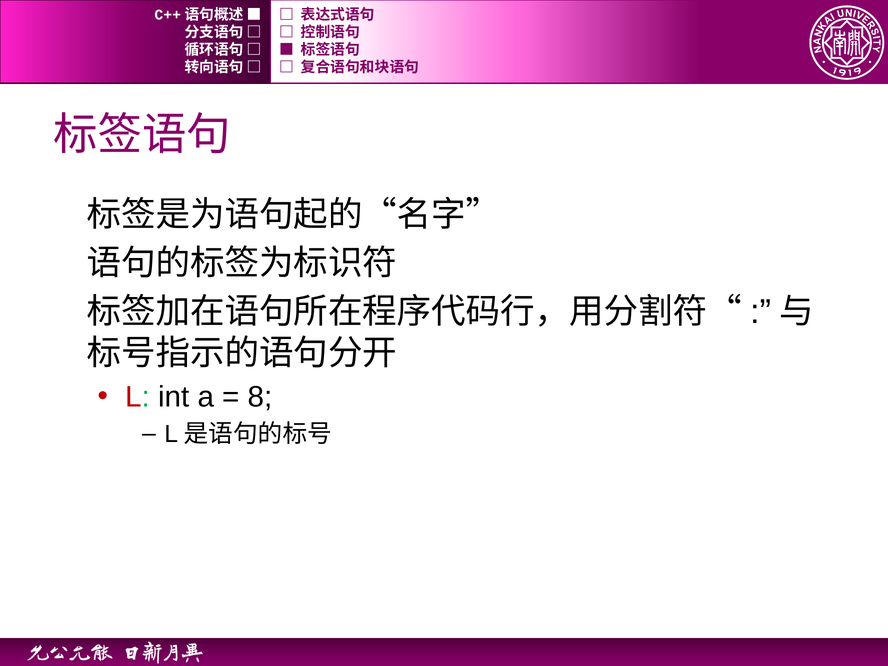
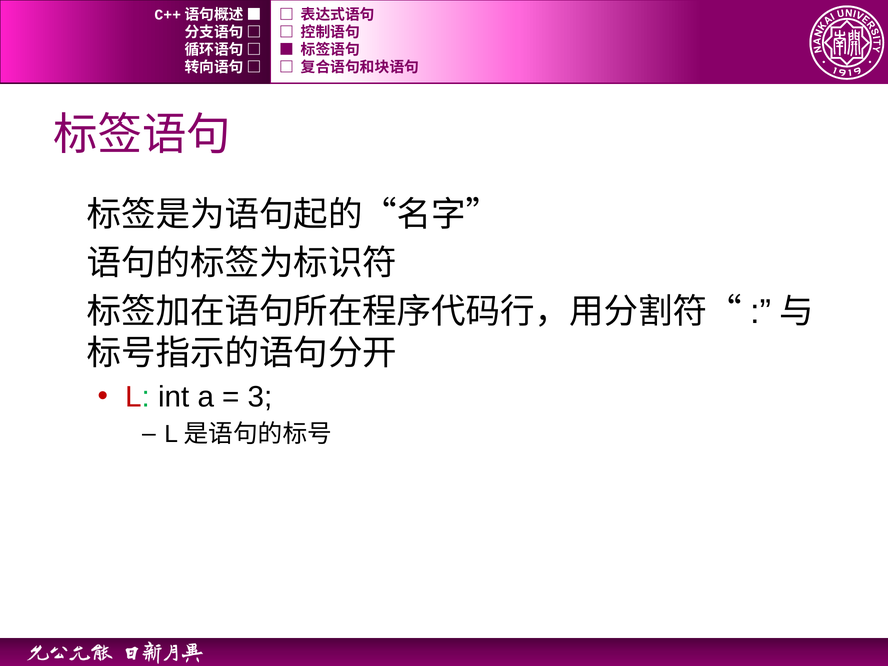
8: 8 -> 3
